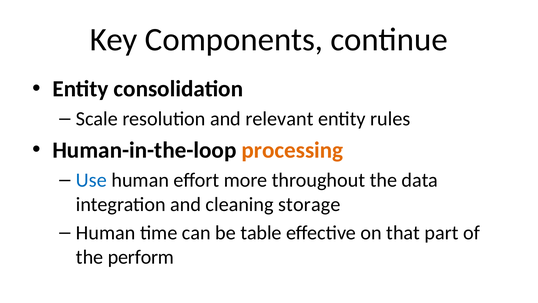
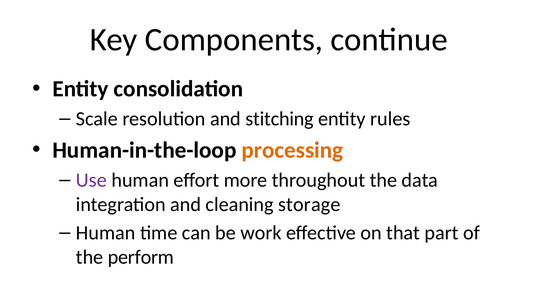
relevant: relevant -> stitching
Use colour: blue -> purple
table: table -> work
